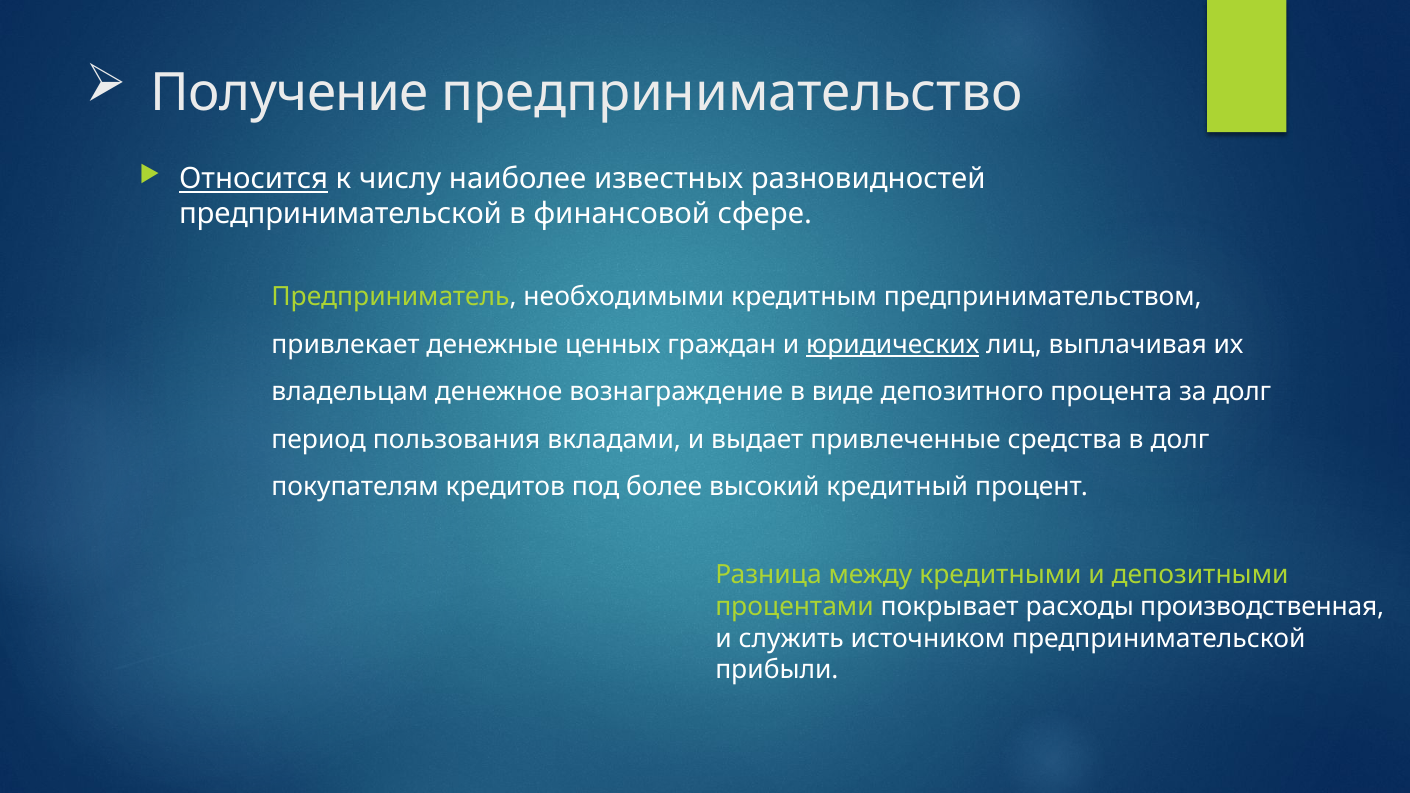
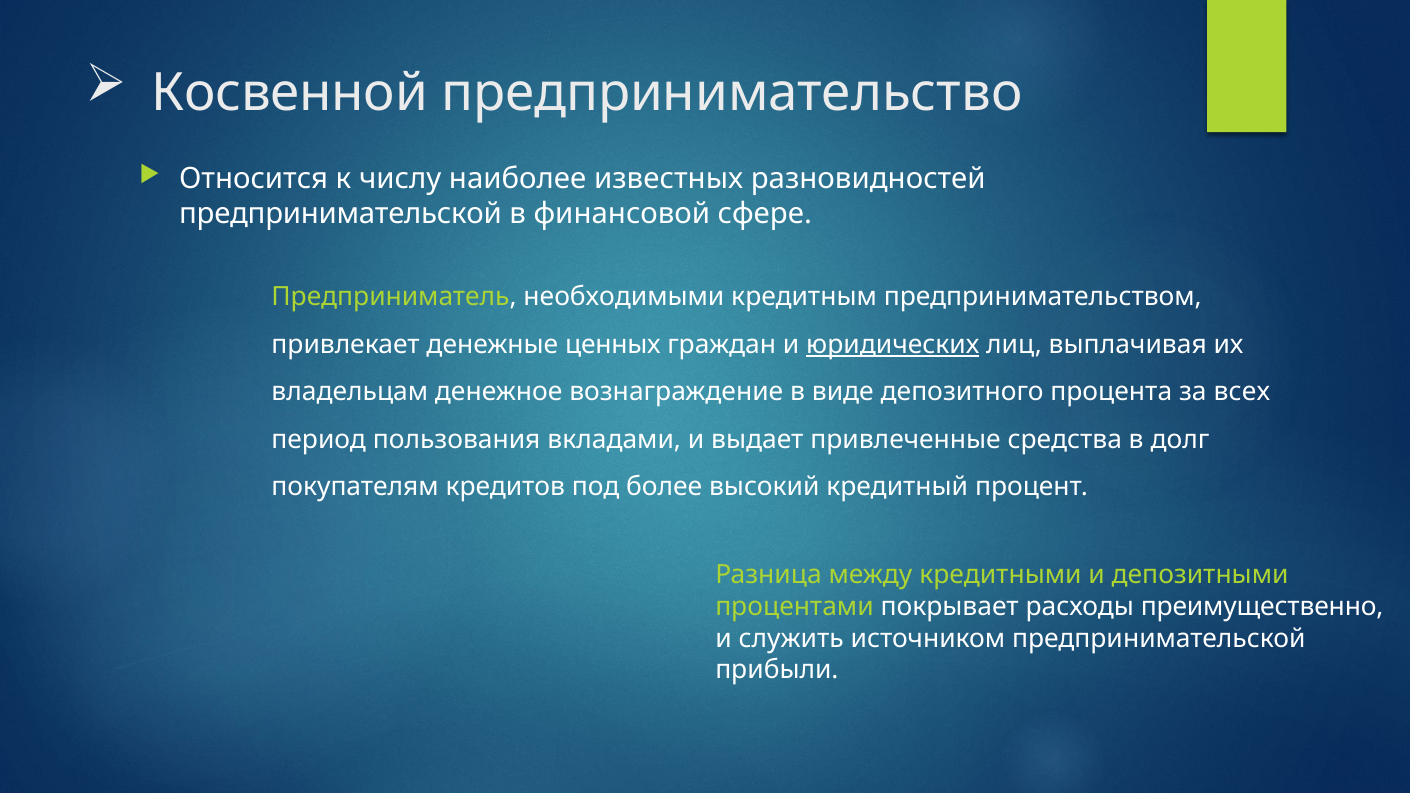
Получение: Получение -> Косвенной
Относится underline: present -> none
за долг: долг -> всех
производственная: производственная -> преимущественно
